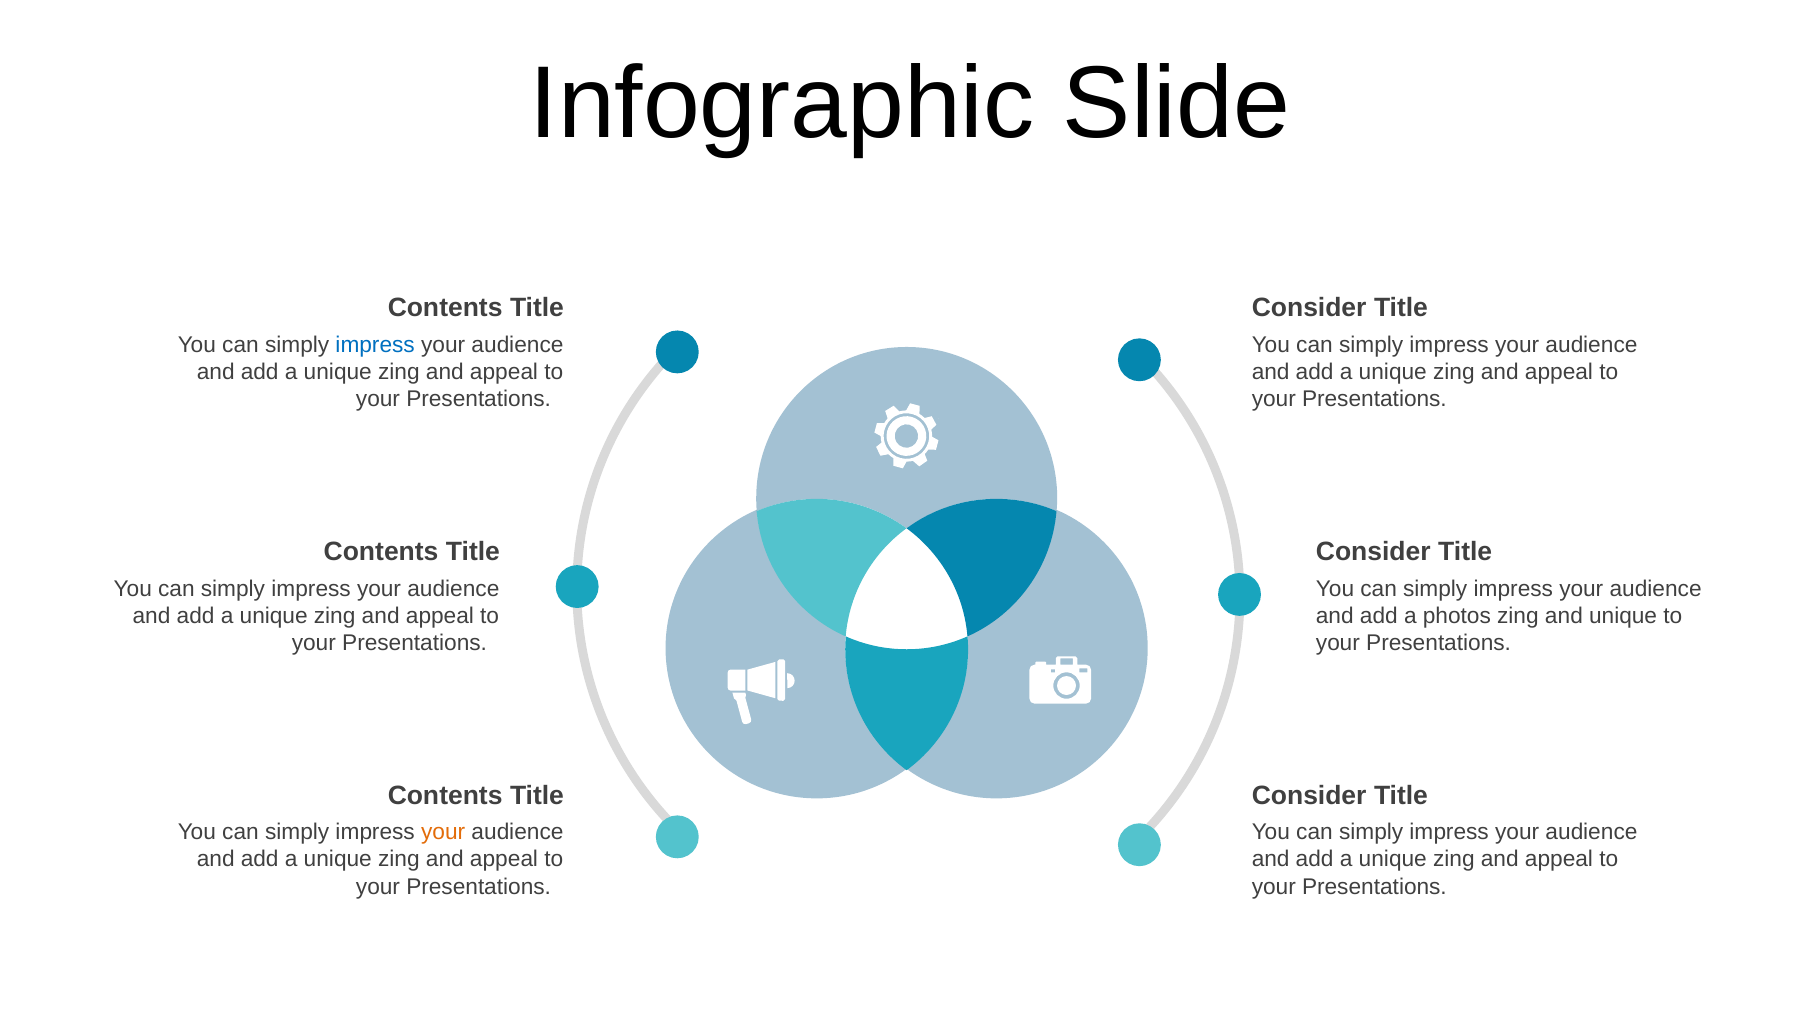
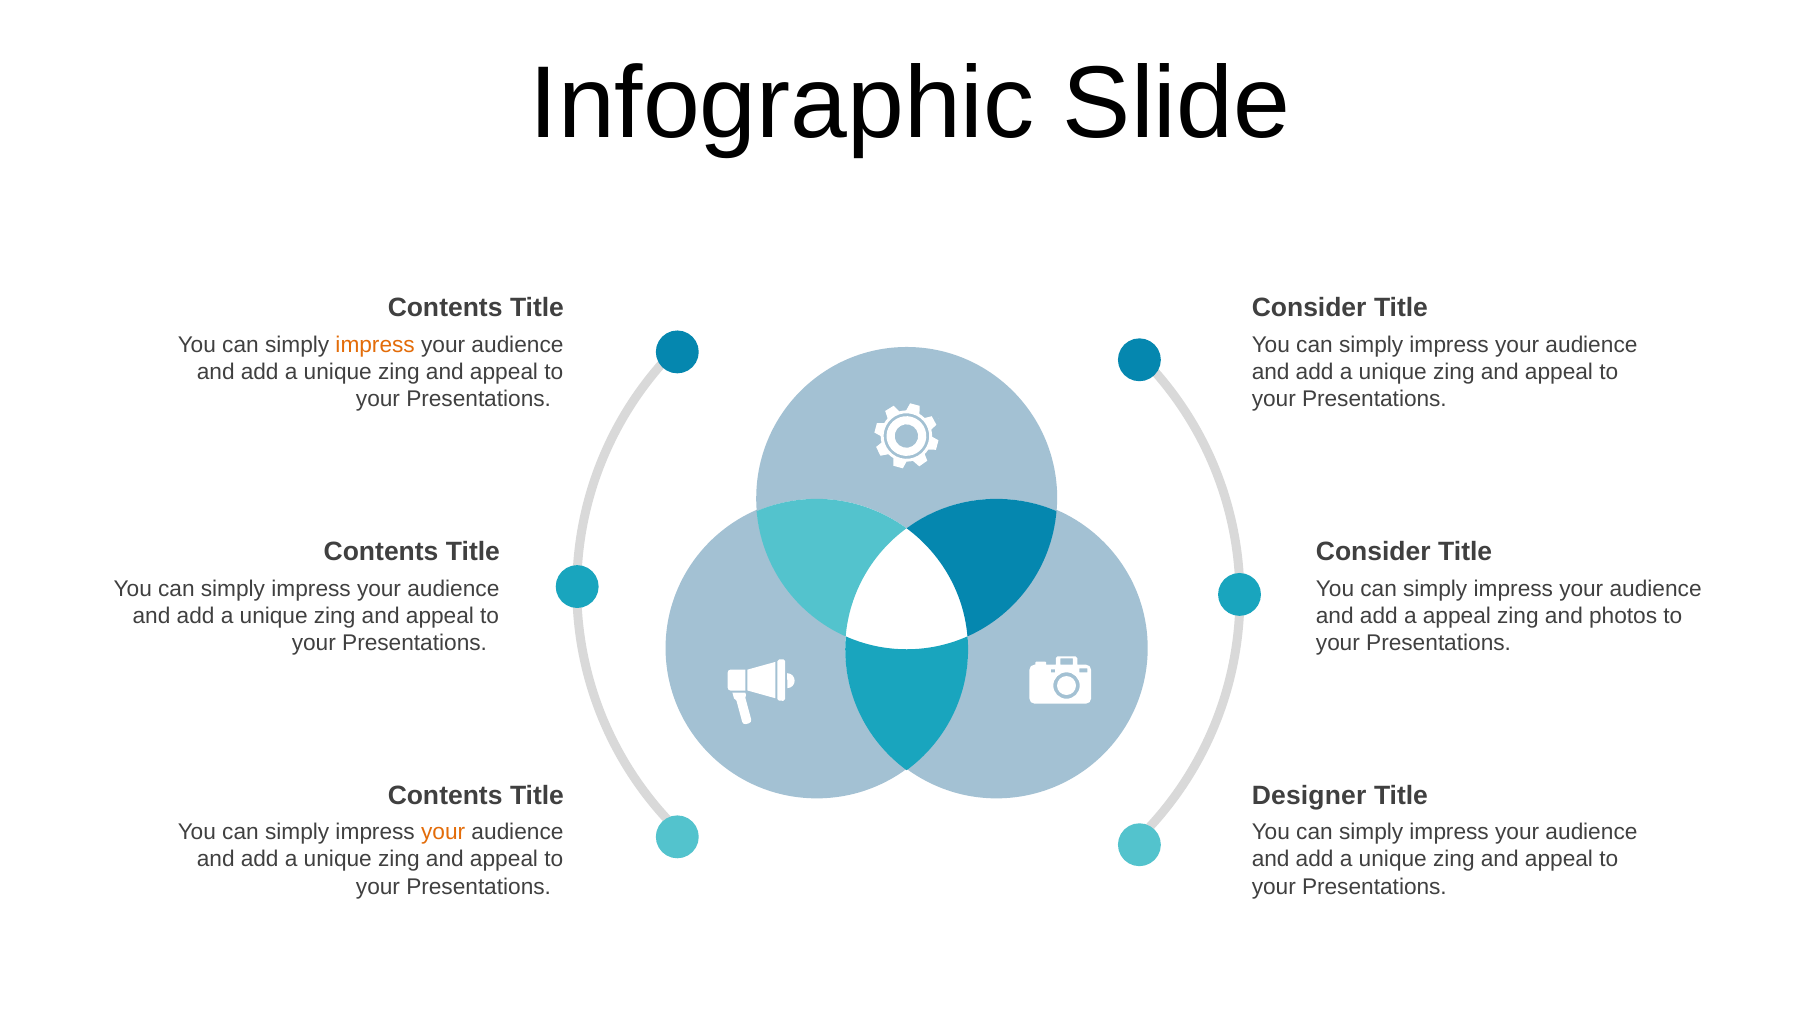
impress at (375, 345) colour: blue -> orange
a photos: photos -> appeal
and unique: unique -> photos
Consider at (1309, 796): Consider -> Designer
